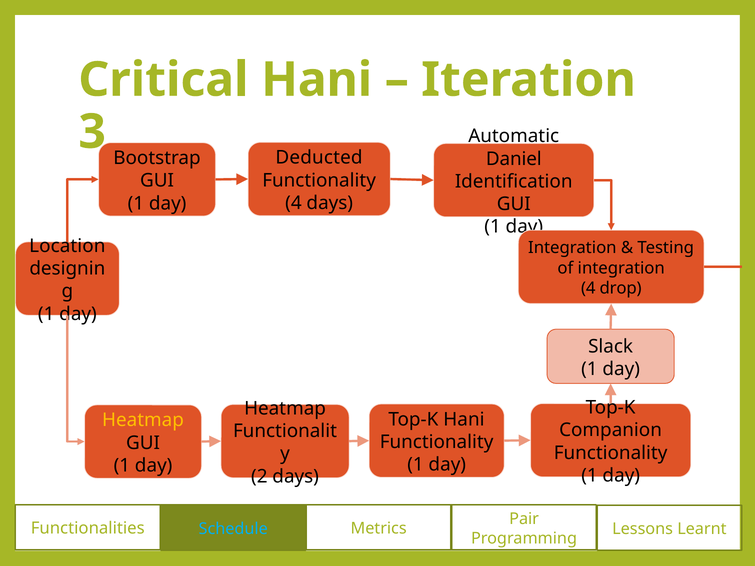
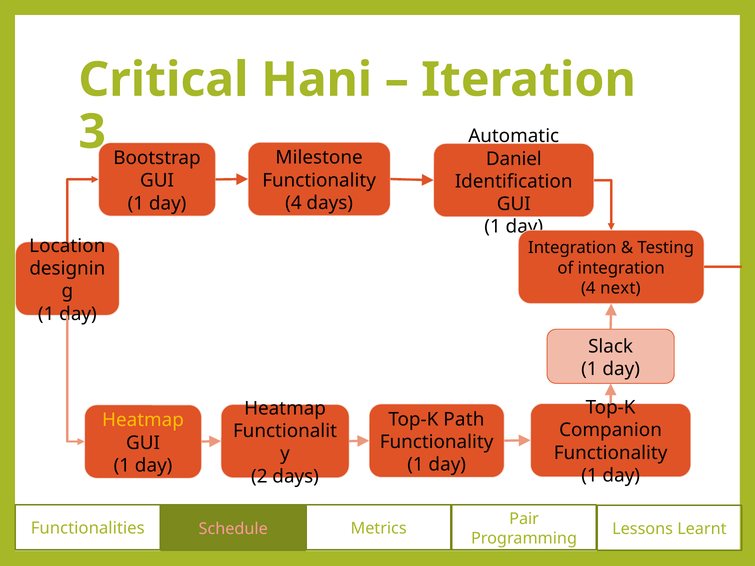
Deducted: Deducted -> Milestone
drop: drop -> next
Top-K Hani: Hani -> Path
Schedule colour: light blue -> pink
